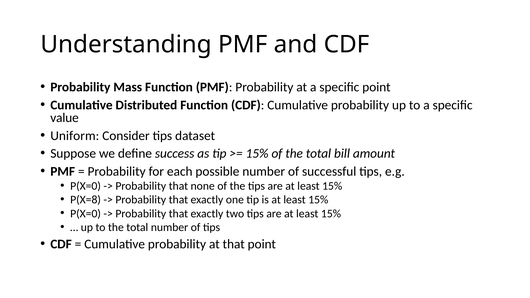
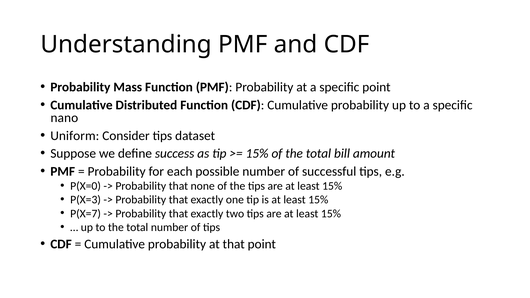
value: value -> nano
P(X=8: P(X=8 -> P(X=3
P(X=0 at (86, 214): P(X=0 -> P(X=7
